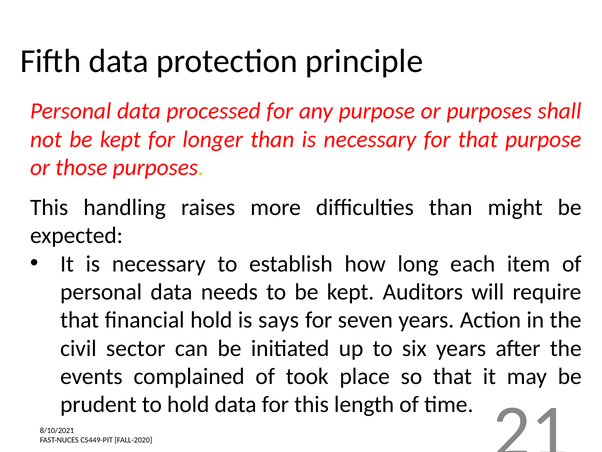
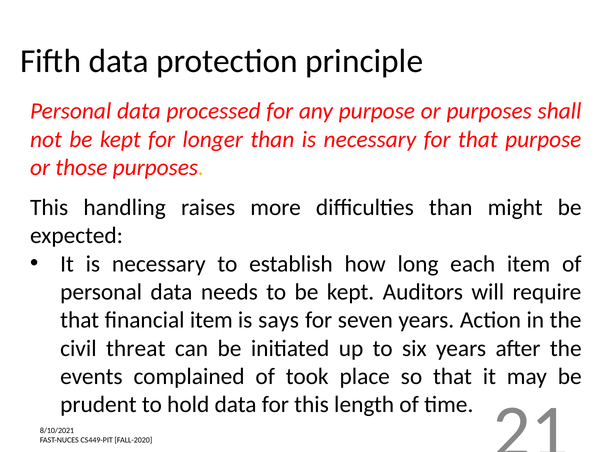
financial hold: hold -> item
sector: sector -> threat
